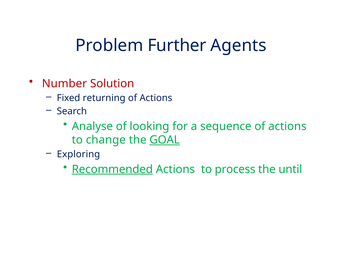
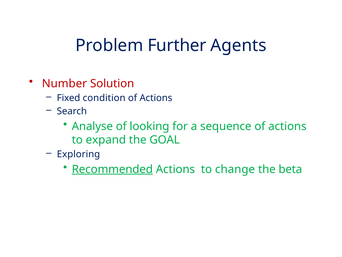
returning: returning -> condition
change: change -> expand
GOAL underline: present -> none
process: process -> change
until: until -> beta
